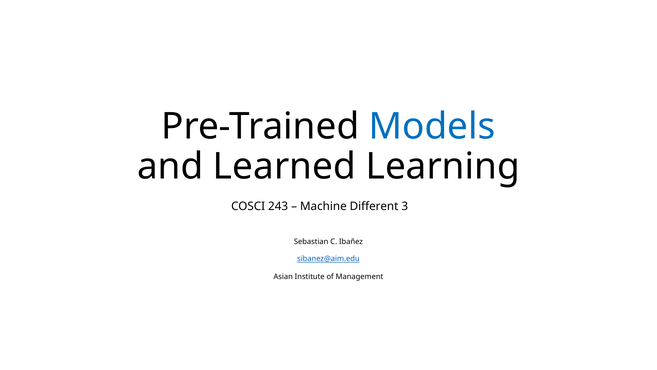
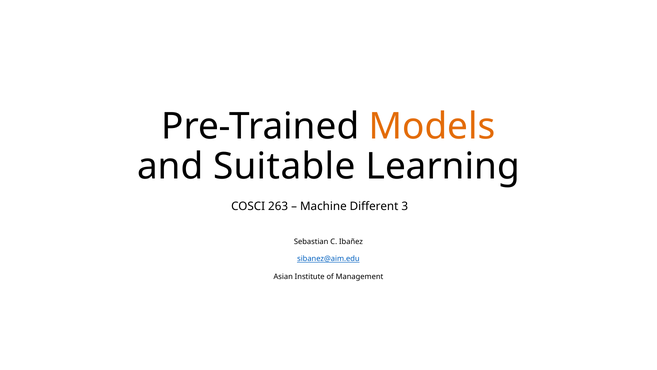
Models colour: blue -> orange
Learned: Learned -> Suitable
243: 243 -> 263
